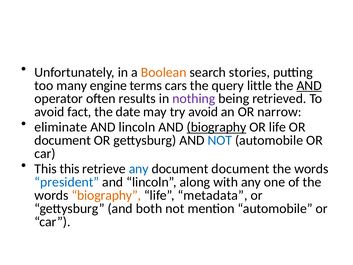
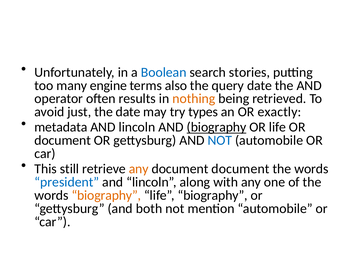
Boolean colour: orange -> blue
cars: cars -> also
query little: little -> date
AND at (309, 85) underline: present -> none
nothing colour: purple -> orange
fact: fact -> just
try avoid: avoid -> types
narrow: narrow -> exactly
eliminate: eliminate -> metadata
This this: this -> still
any at (139, 169) colour: blue -> orange
life metadata: metadata -> biography
